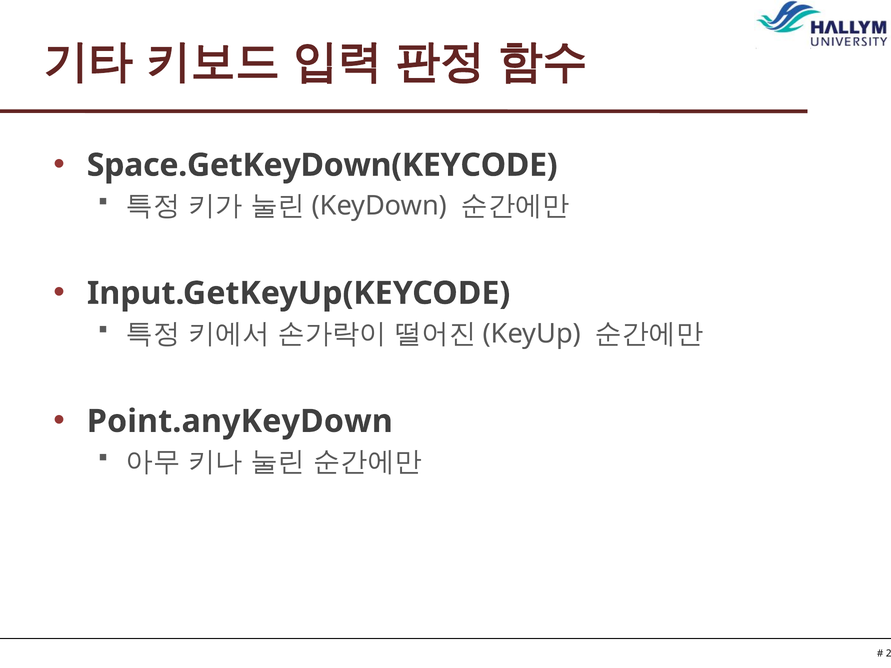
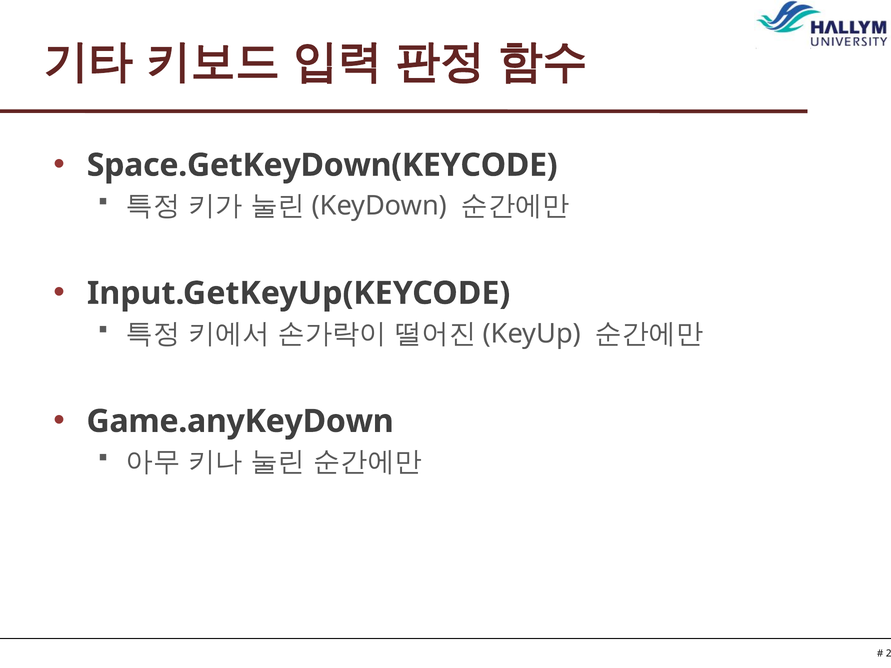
Point.anyKeyDown: Point.anyKeyDown -> Game.anyKeyDown
